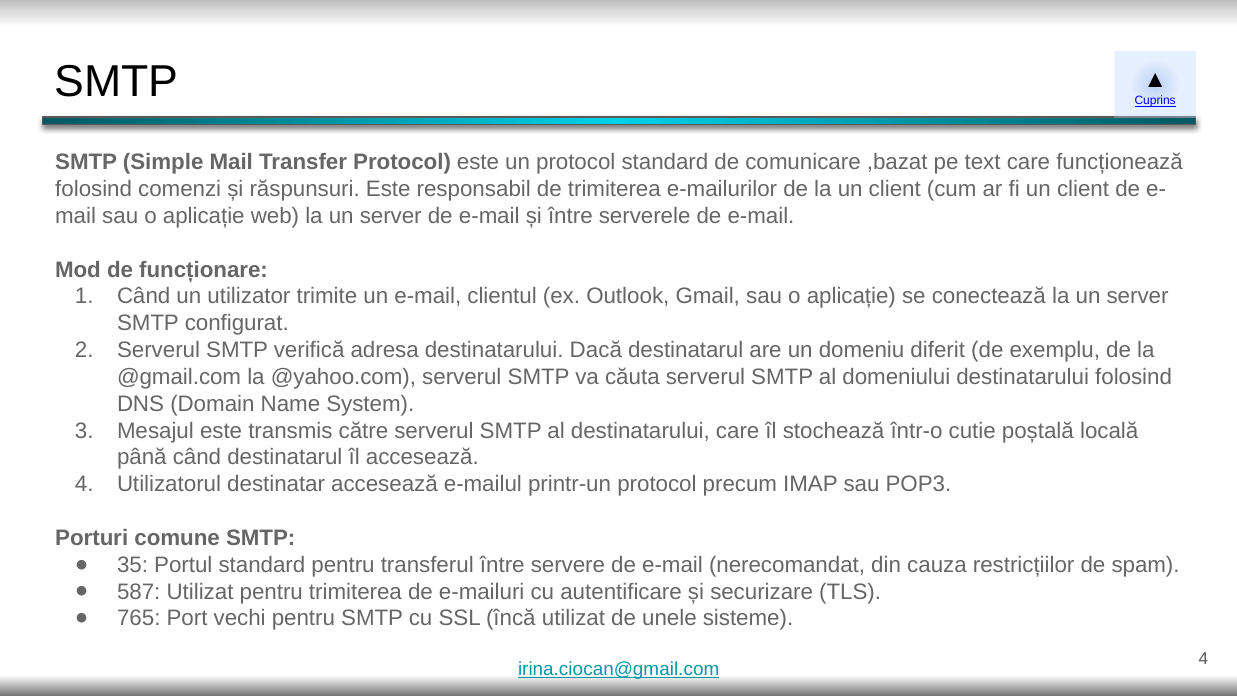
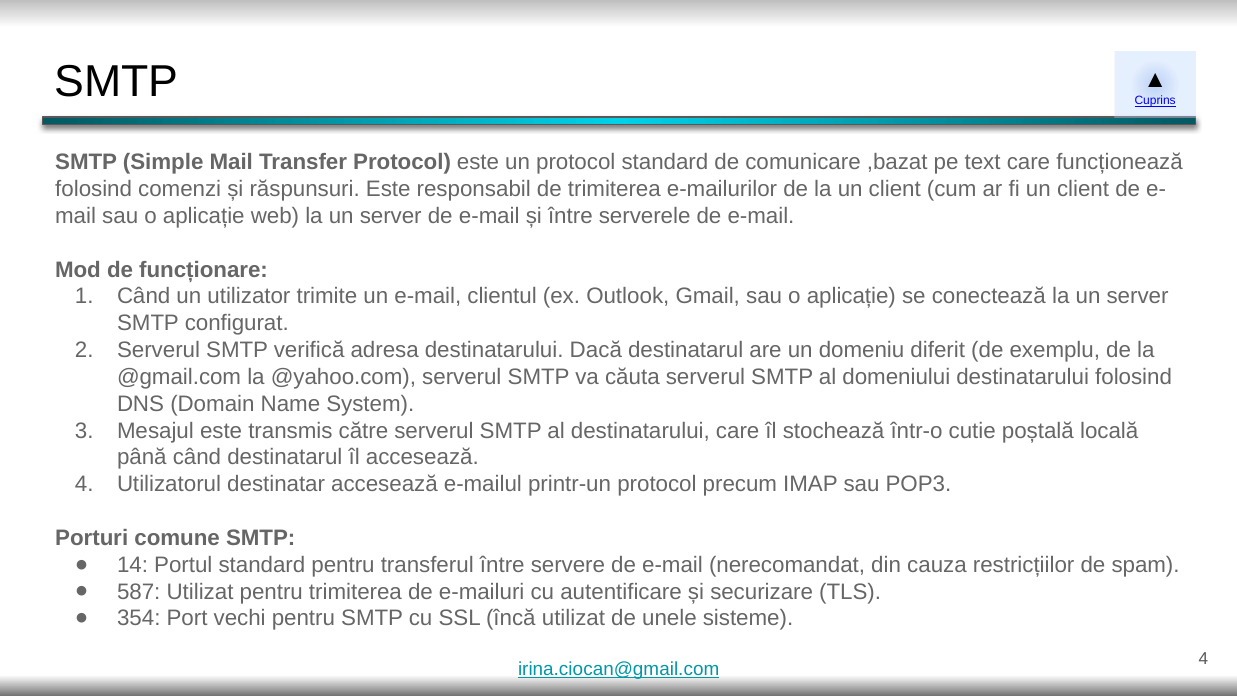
35: 35 -> 14
765: 765 -> 354
